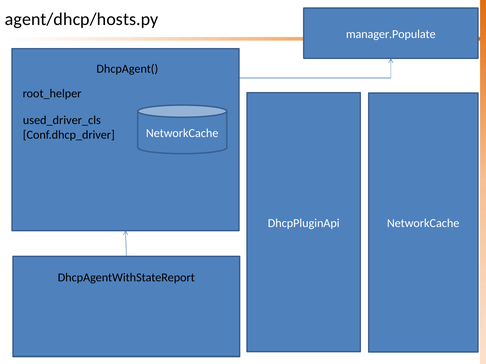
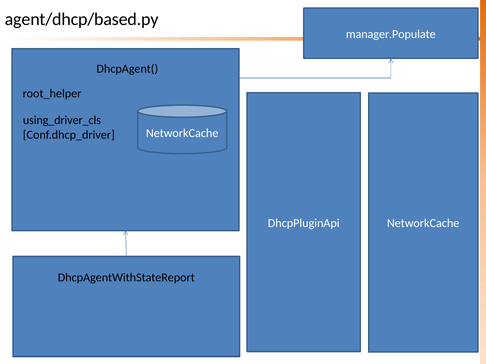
agent/dhcp/hosts.py: agent/dhcp/hosts.py -> agent/dhcp/based.py
used_driver_cls: used_driver_cls -> using_driver_cls
